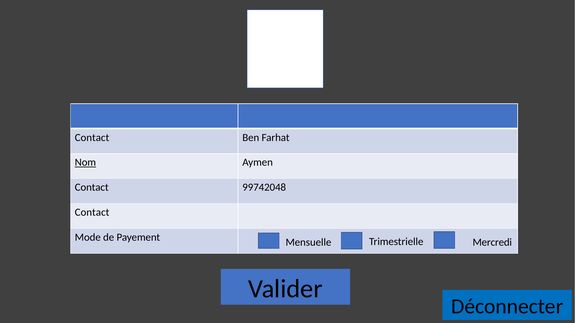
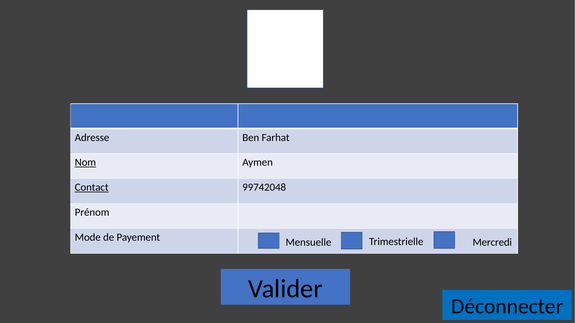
Contact at (92, 138): Contact -> Adresse
Contact at (92, 188) underline: none -> present
Contact at (92, 213): Contact -> Prénom
